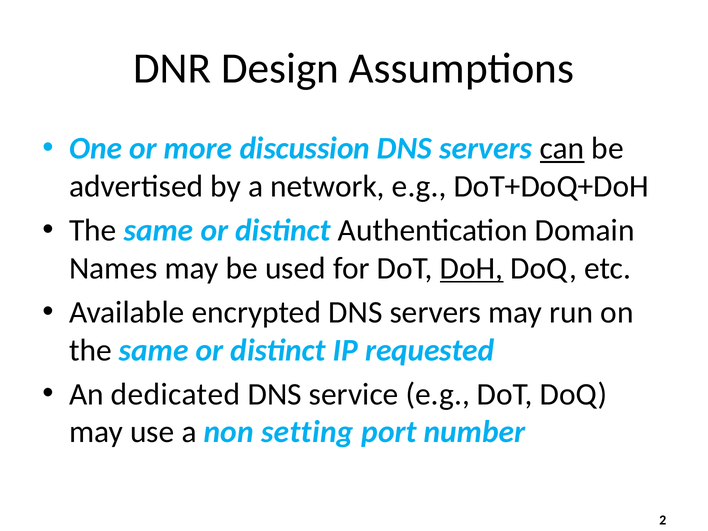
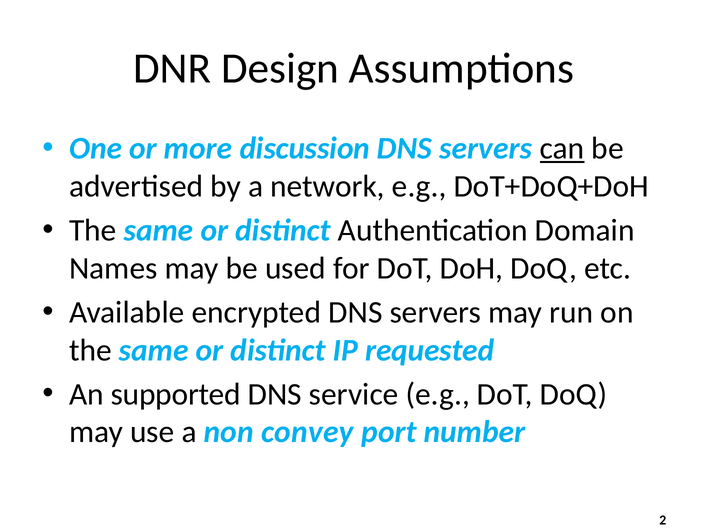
DoH underline: present -> none
dedicated: dedicated -> supported
setting: setting -> convey
